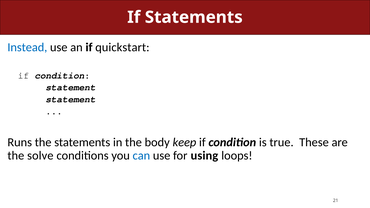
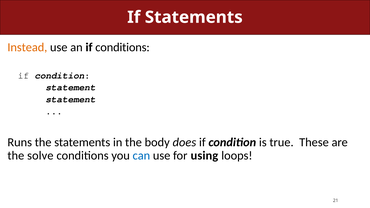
Instead colour: blue -> orange
if quickstart: quickstart -> conditions
keep: keep -> does
